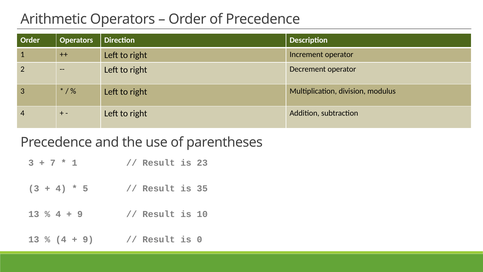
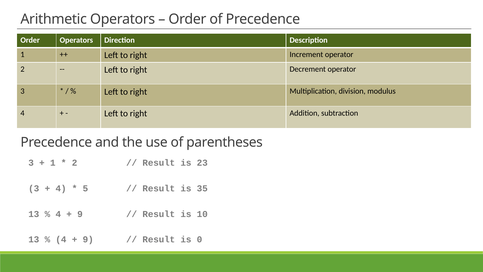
7 at (53, 163): 7 -> 1
1 at (75, 163): 1 -> 2
